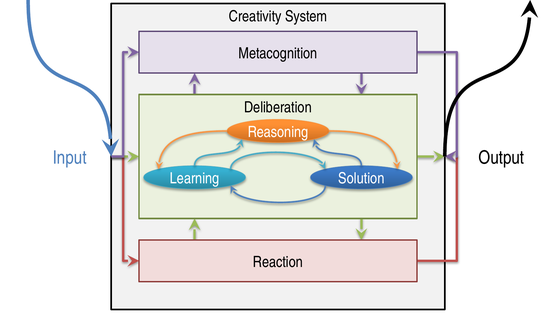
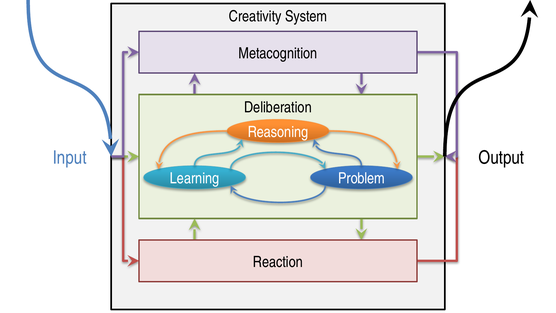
Solution: Solution -> Problem
